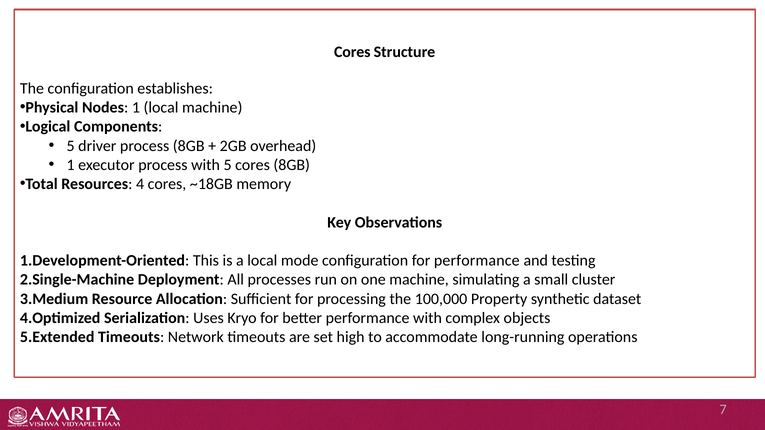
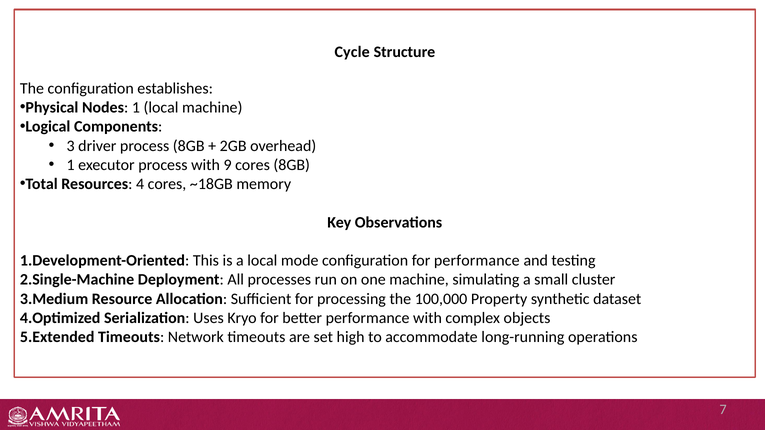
Cores at (352, 52): Cores -> Cycle
5 at (71, 146): 5 -> 3
with 5: 5 -> 9
